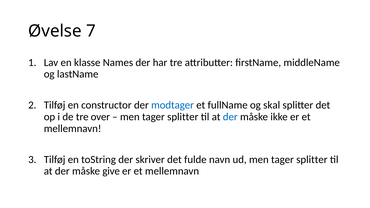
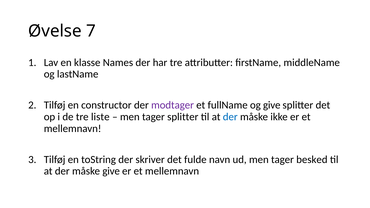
modtager colour: blue -> purple
og skal: skal -> give
over: over -> liste
ud men tager splitter: splitter -> besked
